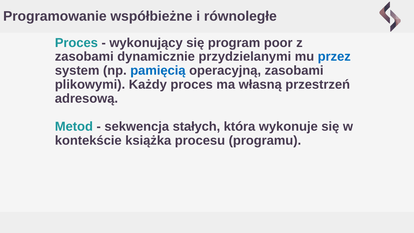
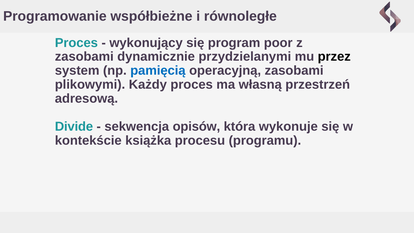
przez colour: blue -> black
Metod: Metod -> Divide
stałych: stałych -> opisów
